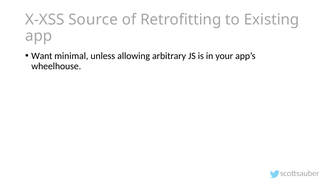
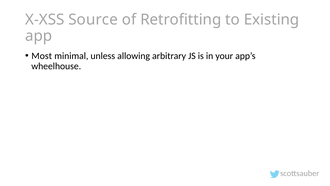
Want: Want -> Most
